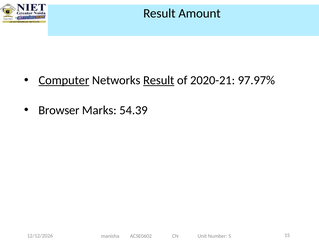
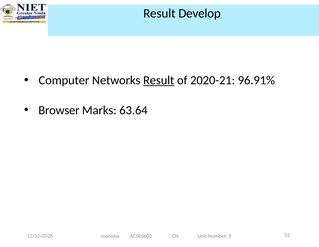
Amount: Amount -> Develop
Computer underline: present -> none
97.97%: 97.97% -> 96.91%
54.39: 54.39 -> 63.64
